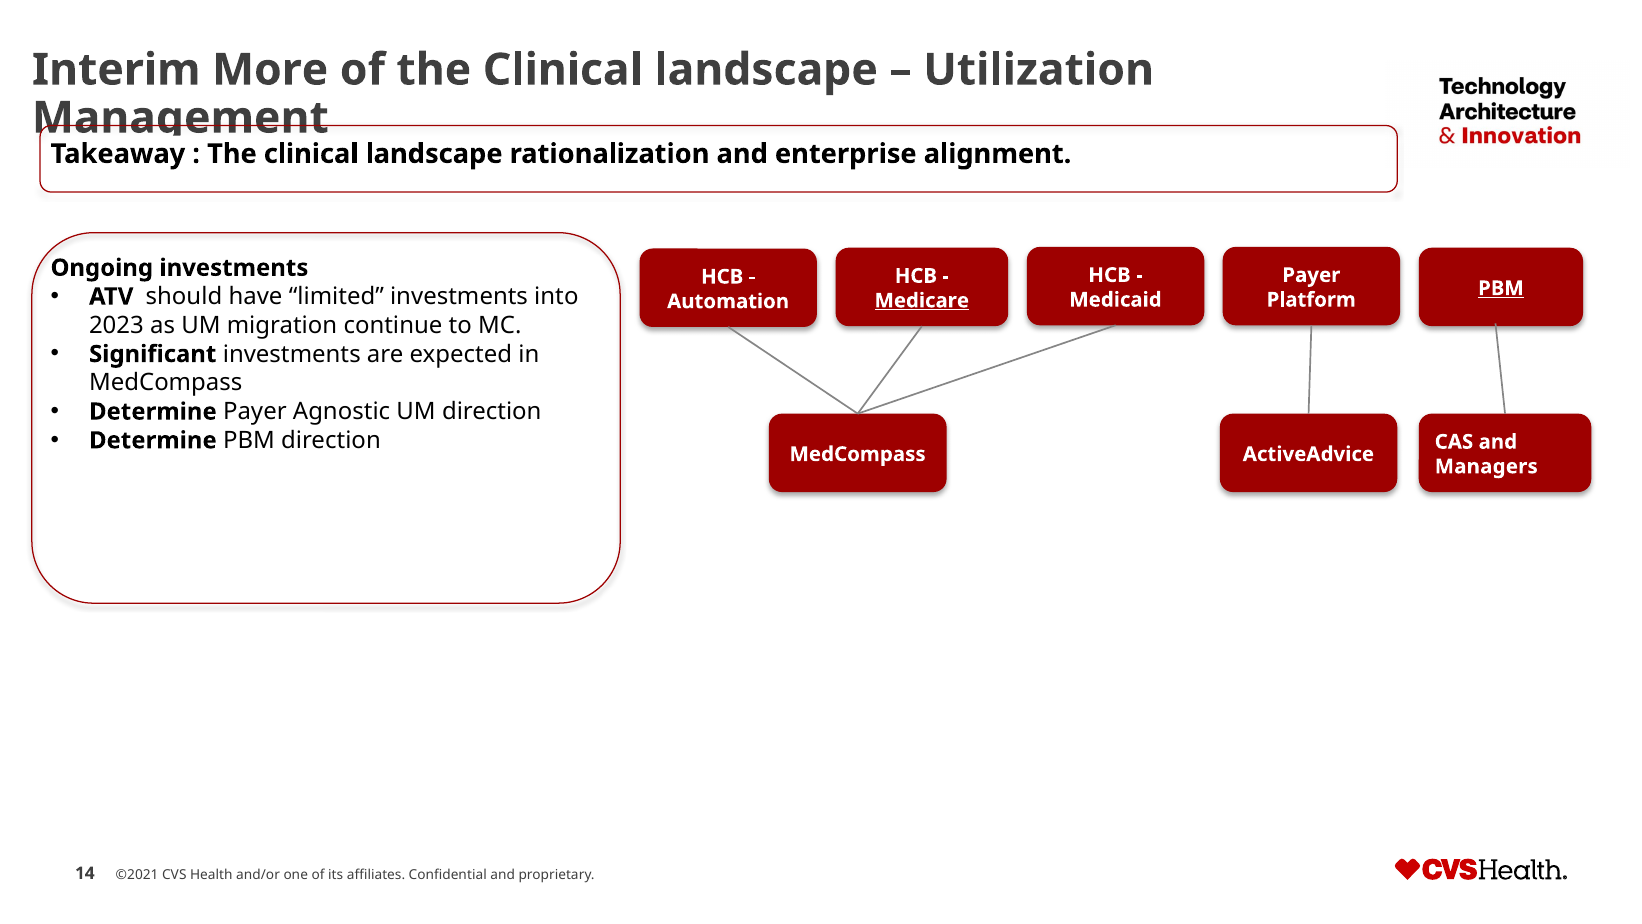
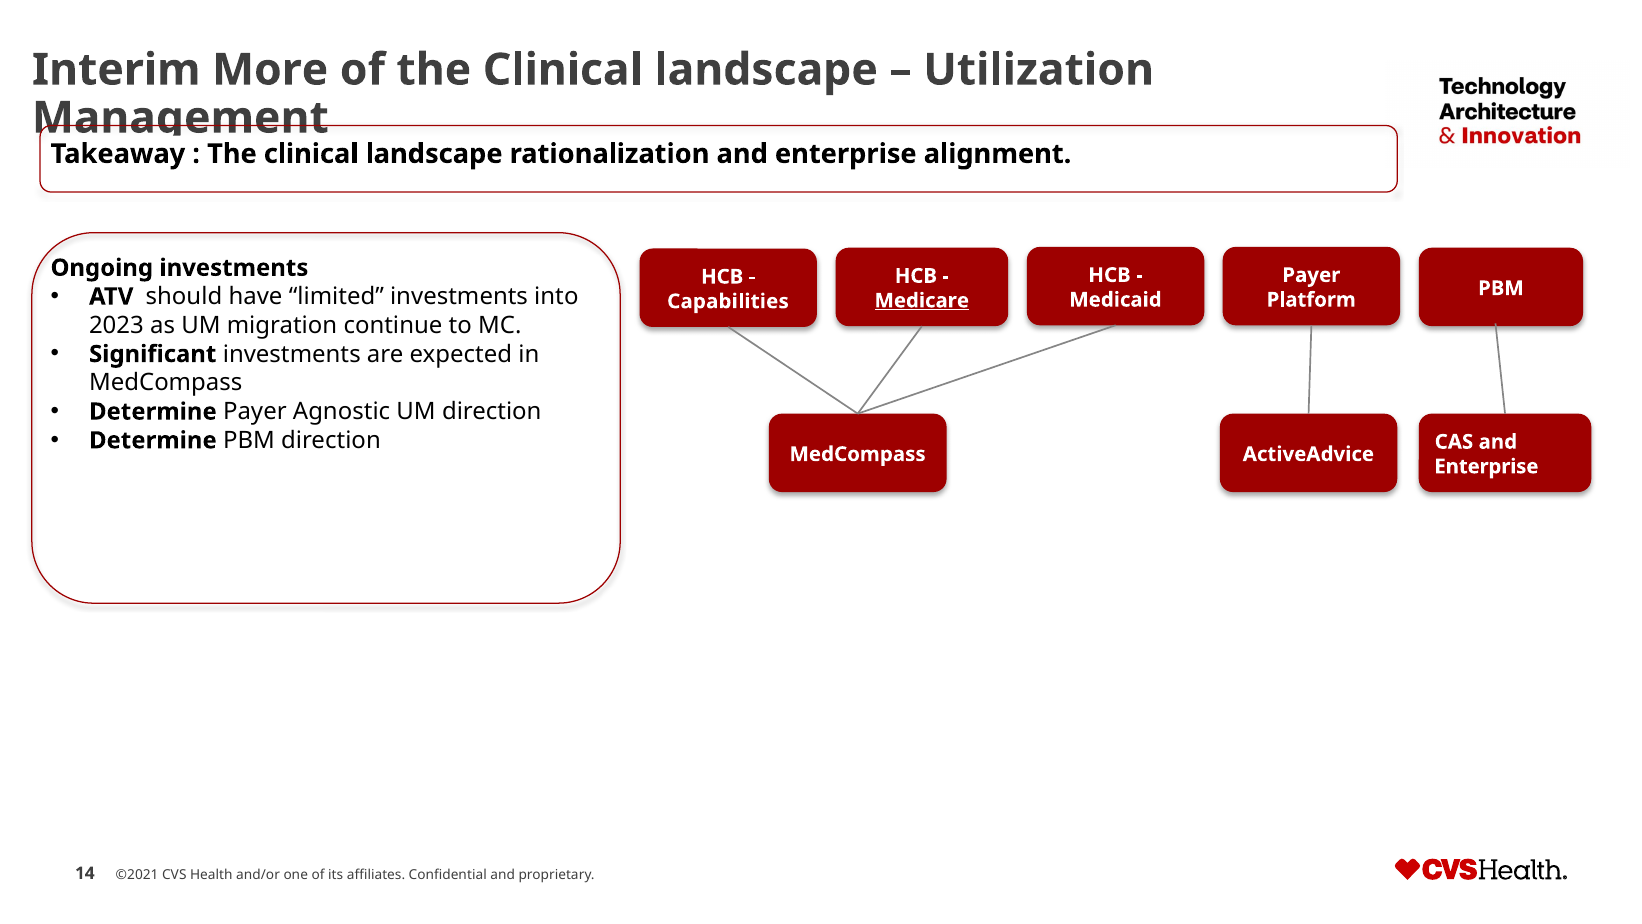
PBM at (1501, 288) underline: present -> none
Automation: Automation -> Capabilities
Managers at (1486, 466): Managers -> Enterprise
